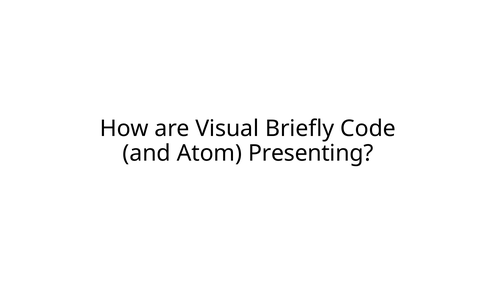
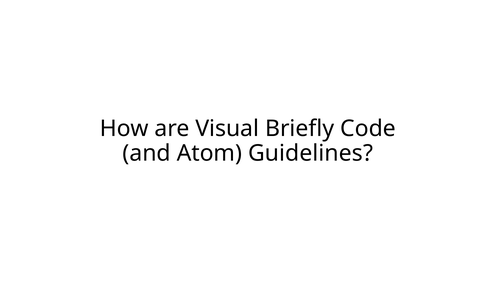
Presenting: Presenting -> Guidelines
